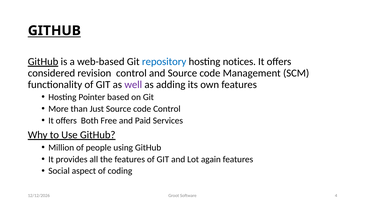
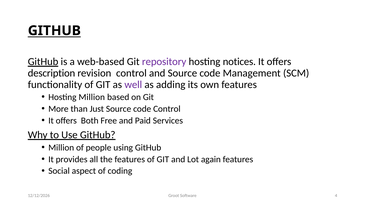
repository colour: blue -> purple
considered: considered -> description
Hosting Pointer: Pointer -> Million
